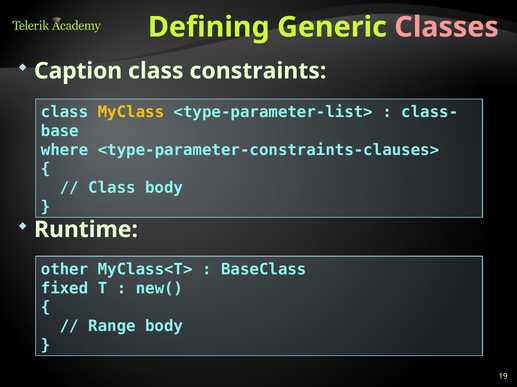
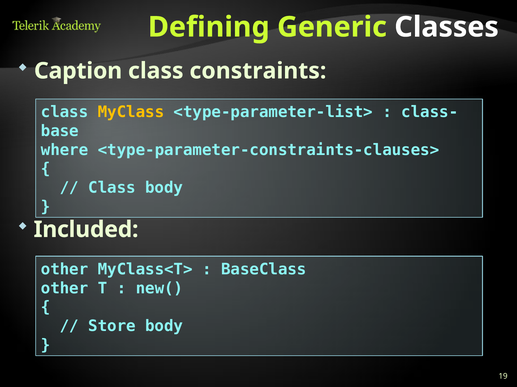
Classes colour: pink -> white
Runtime: Runtime -> Included
fixed at (65, 289): fixed -> other
Range: Range -> Store
